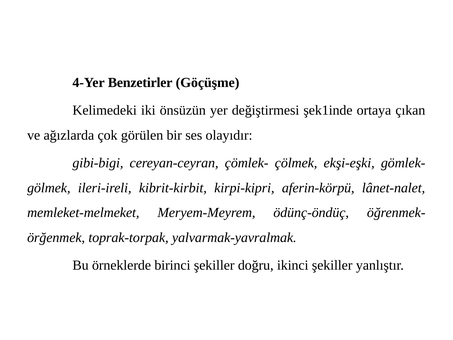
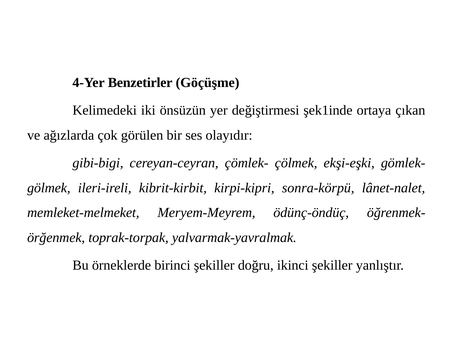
aferin-körpü: aferin-körpü -> sonra-körpü
